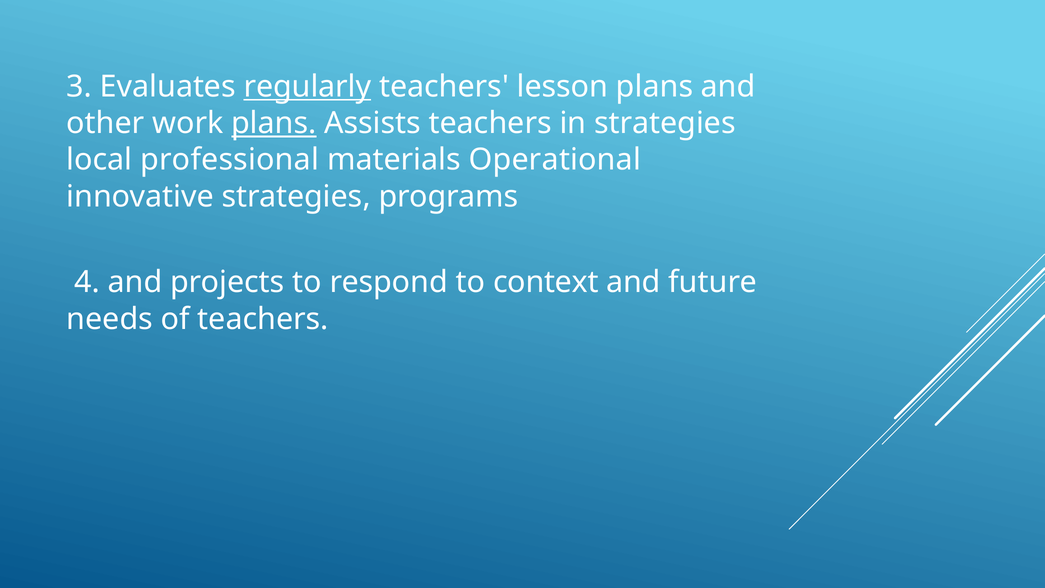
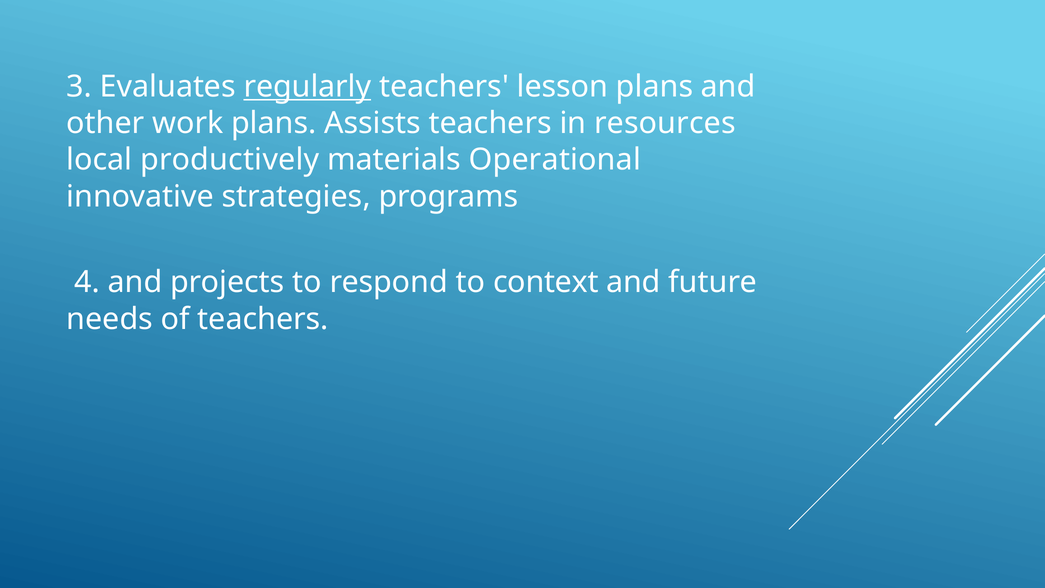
plans at (274, 123) underline: present -> none
in strategies: strategies -> resources
professional: professional -> productively
